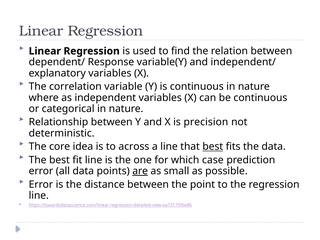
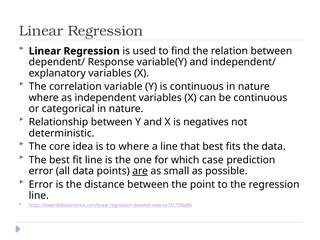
precision: precision -> negatives
to across: across -> where
best at (213, 147) underline: present -> none
